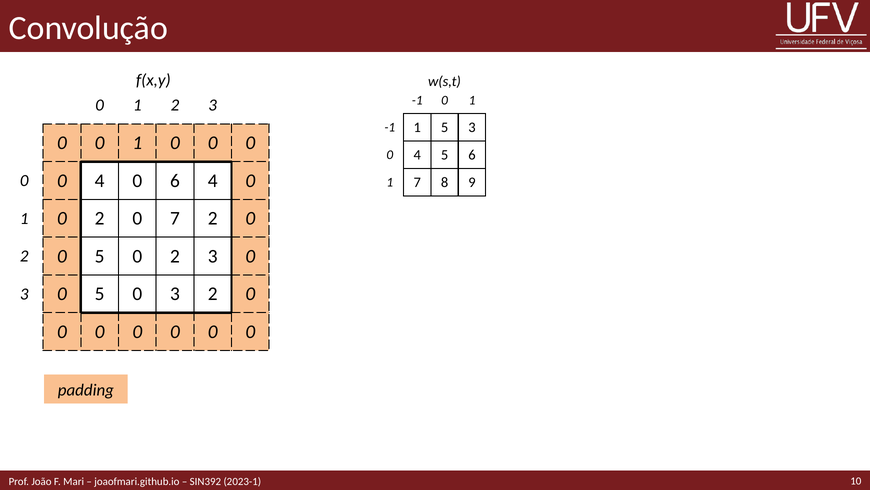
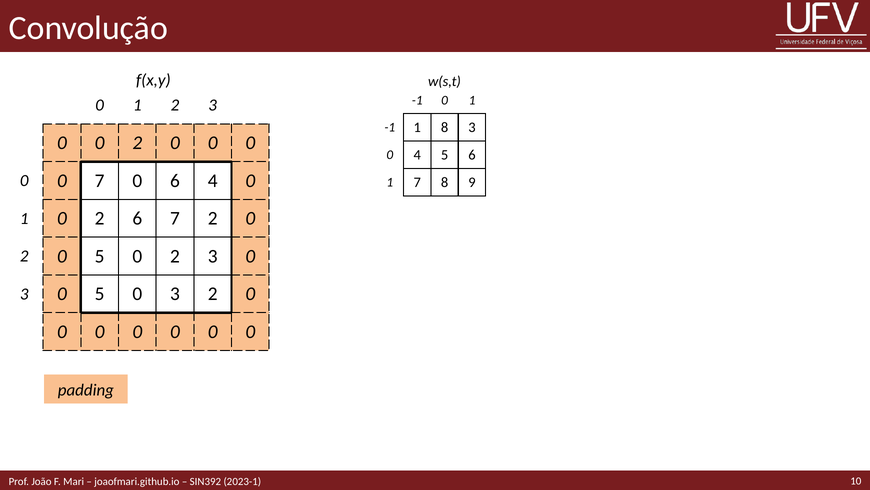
1 5: 5 -> 8
0 0 1: 1 -> 2
0 0 4: 4 -> 7
1 0 2 0: 0 -> 6
